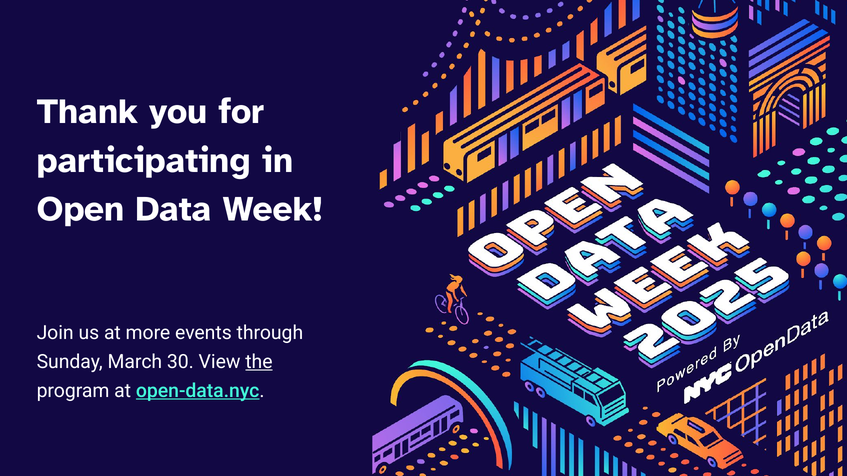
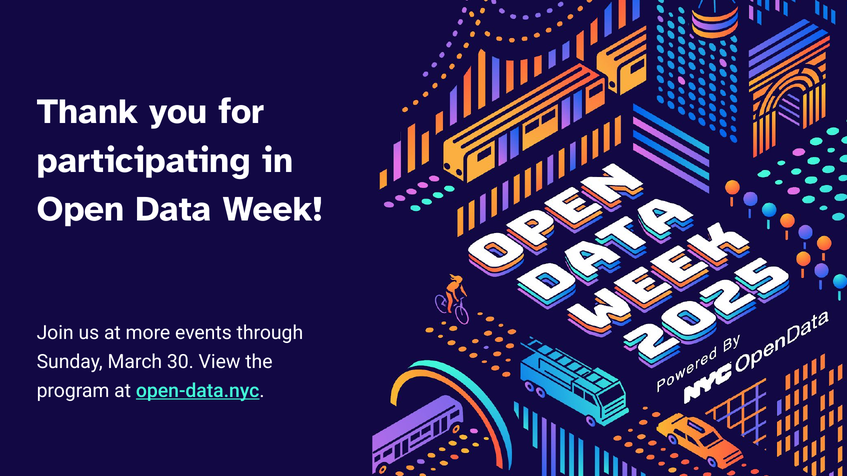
the underline: present -> none
